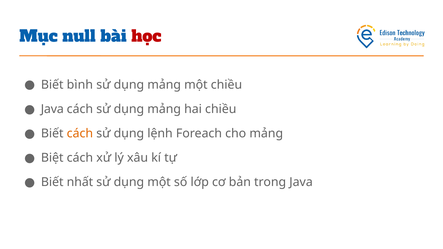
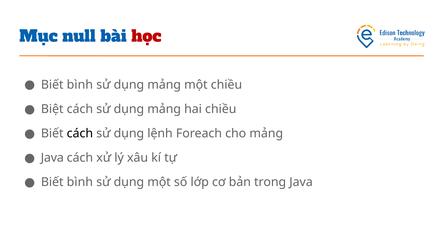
Java at (52, 109): Java -> Biệt
cách at (80, 134) colour: orange -> black
Biệt at (52, 158): Biệt -> Java
nhất at (80, 182): nhất -> bình
